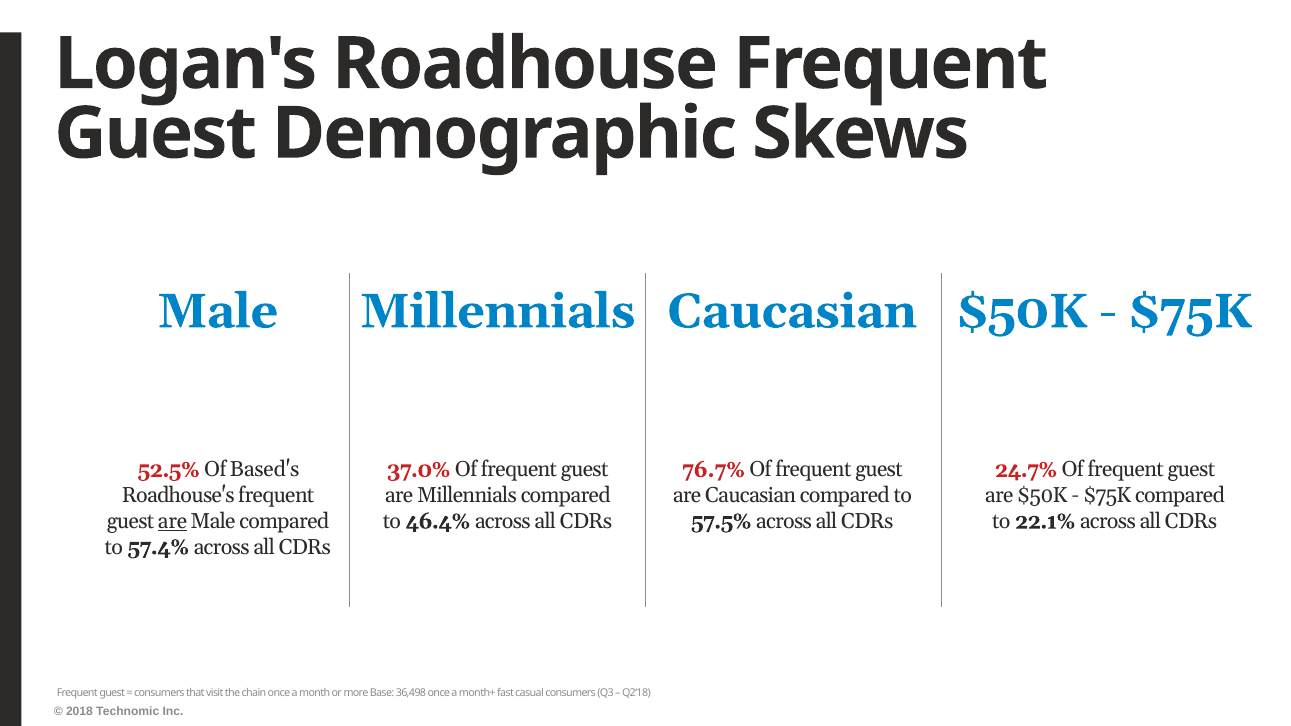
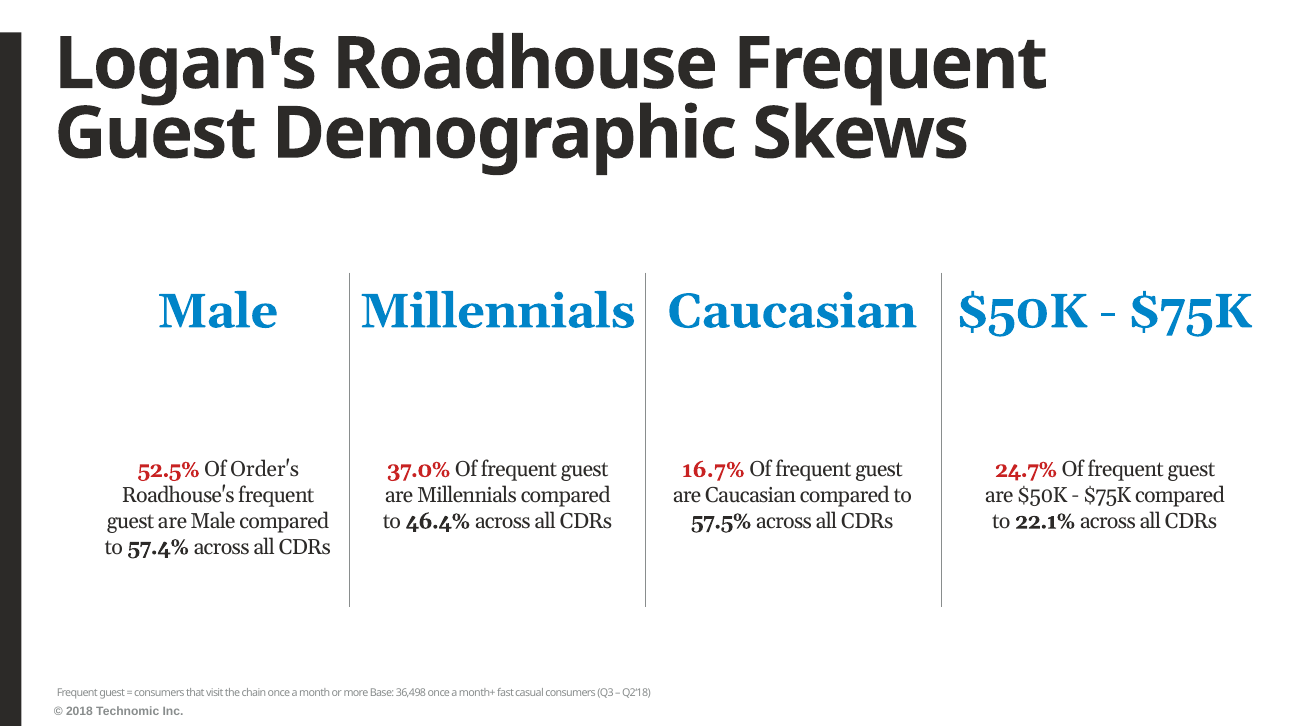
Based's: Based's -> Order's
76.7%: 76.7% -> 16.7%
are at (172, 522) underline: present -> none
